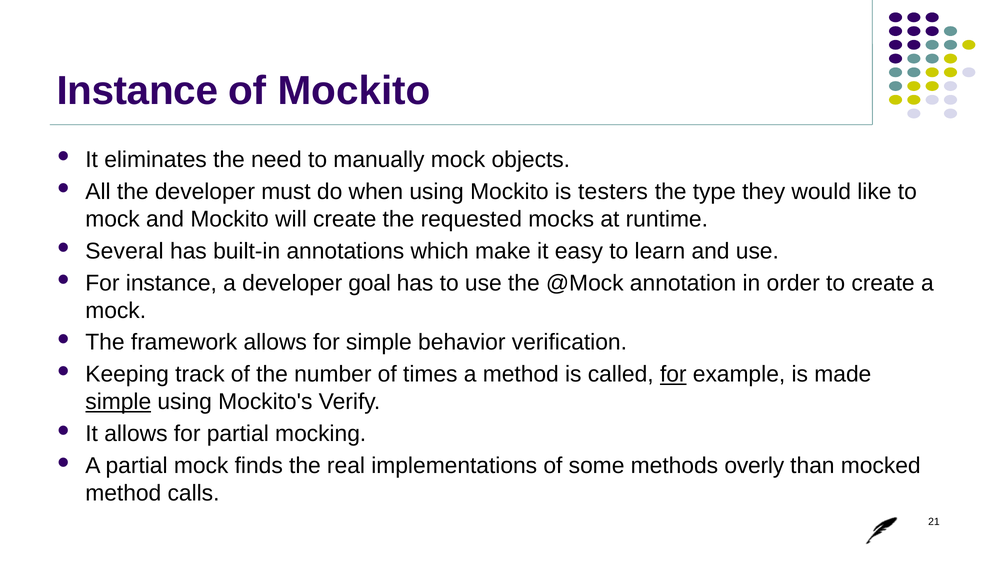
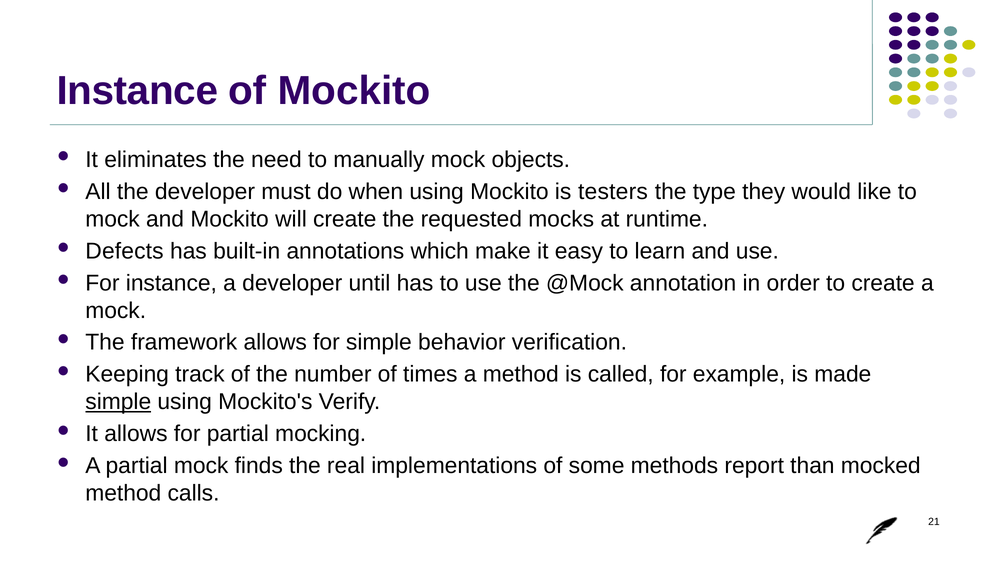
Several: Several -> Defects
goal: goal -> until
for at (673, 374) underline: present -> none
overly: overly -> report
